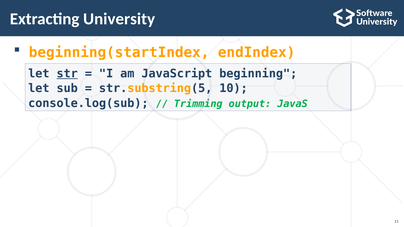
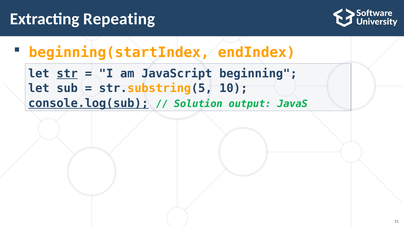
University: University -> Repeating
console.log(sub underline: none -> present
Trimming: Trimming -> Solution
